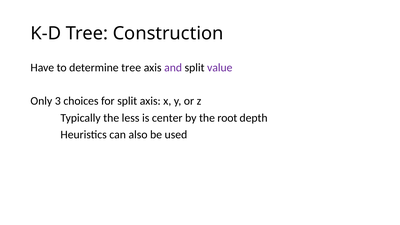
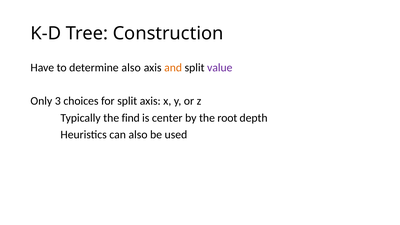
determine tree: tree -> also
and colour: purple -> orange
less: less -> find
